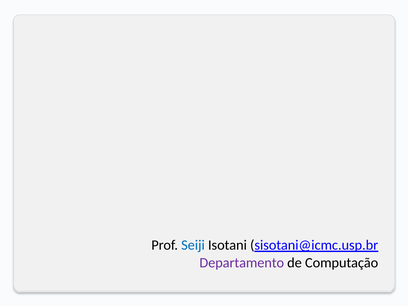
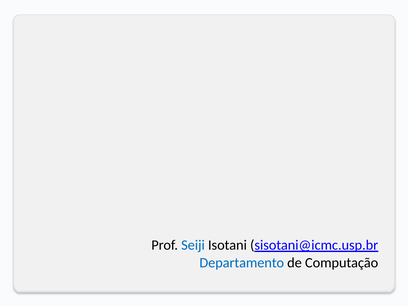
Departamento colour: purple -> blue
